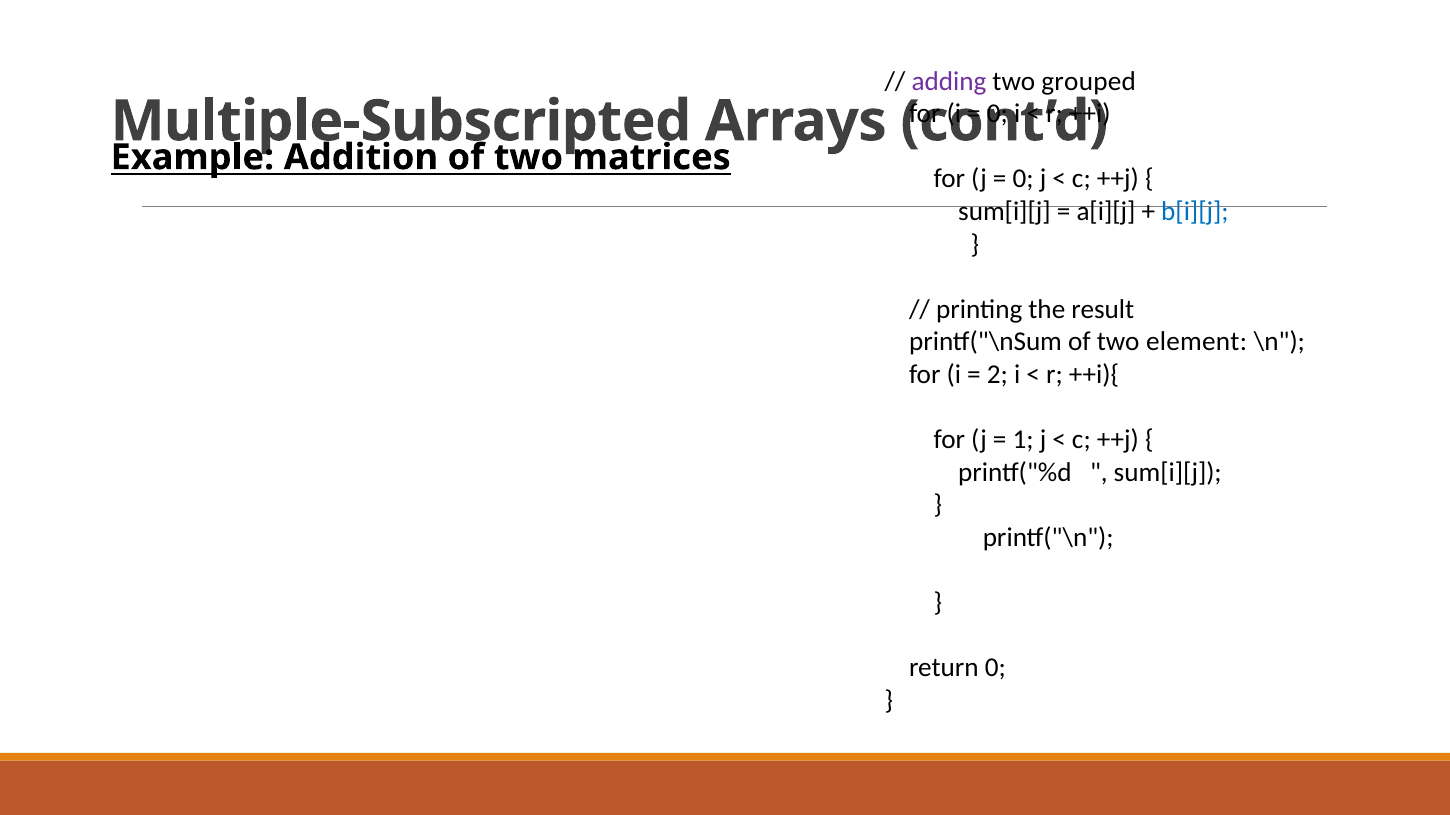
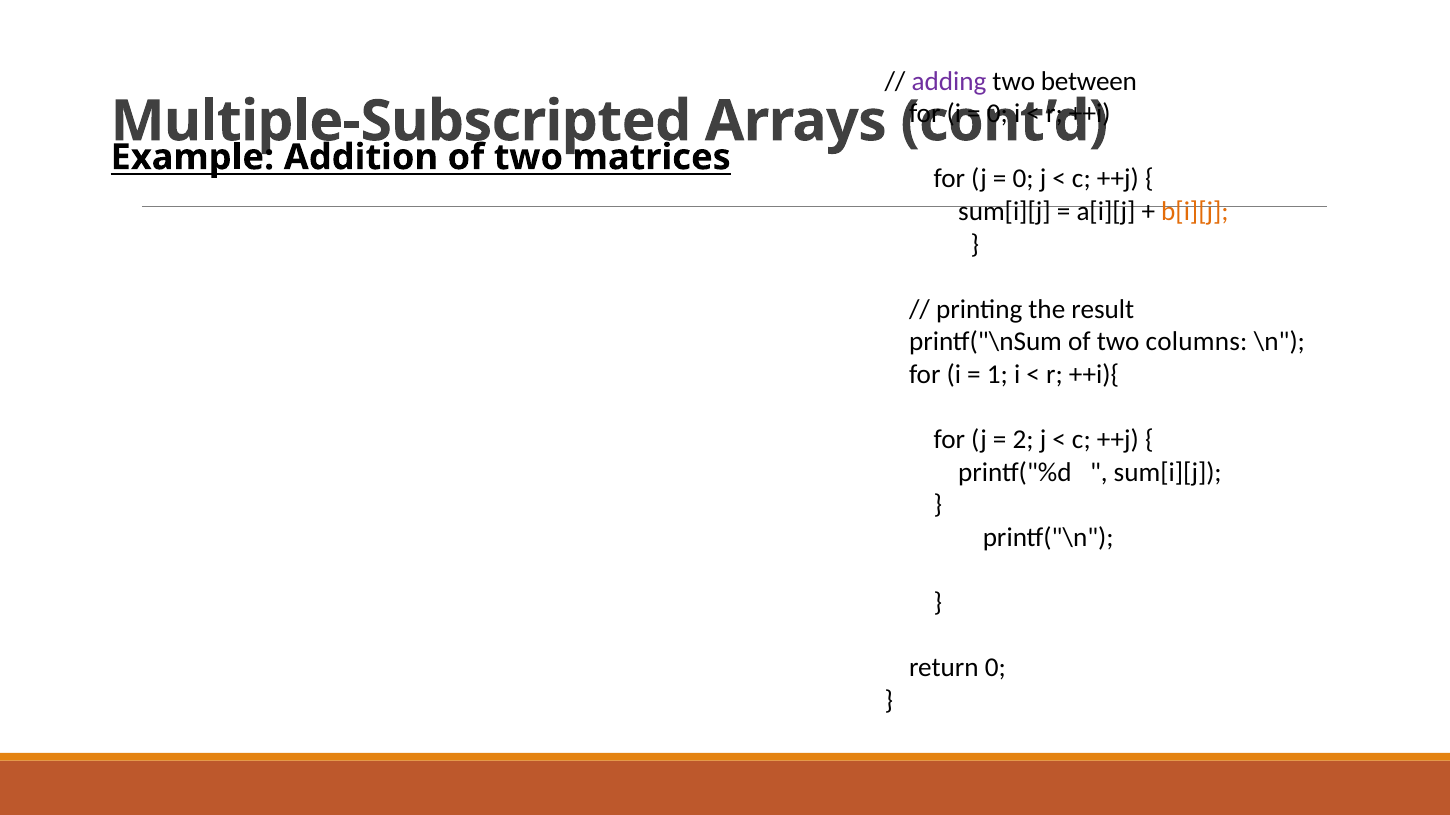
grouped: grouped -> between
b[i][j colour: blue -> orange
element: element -> columns
2: 2 -> 1
1: 1 -> 2
